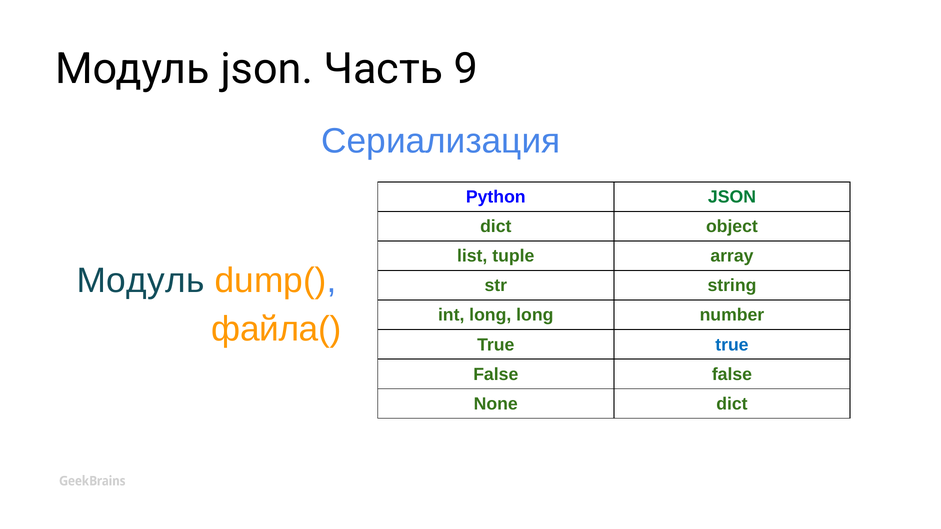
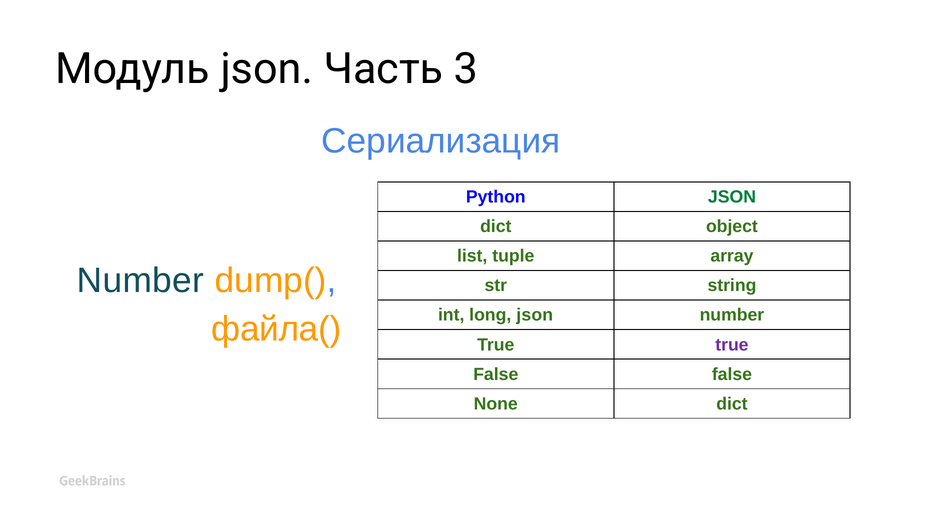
9: 9 -> 3
Модуль at (140, 281): Модуль -> Number
long long: long -> json
true at (732, 345) colour: blue -> purple
